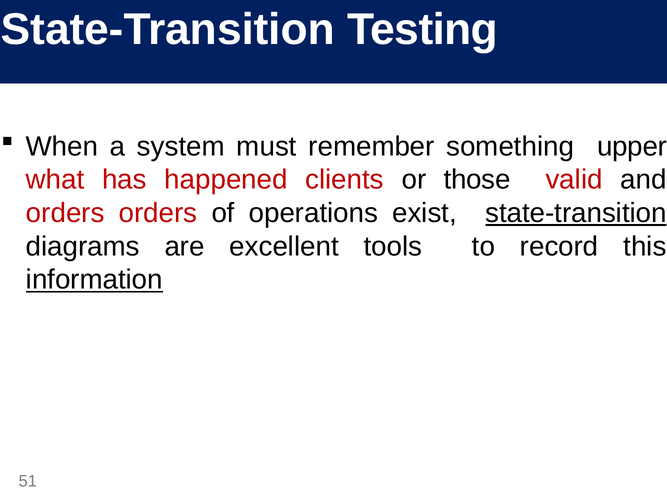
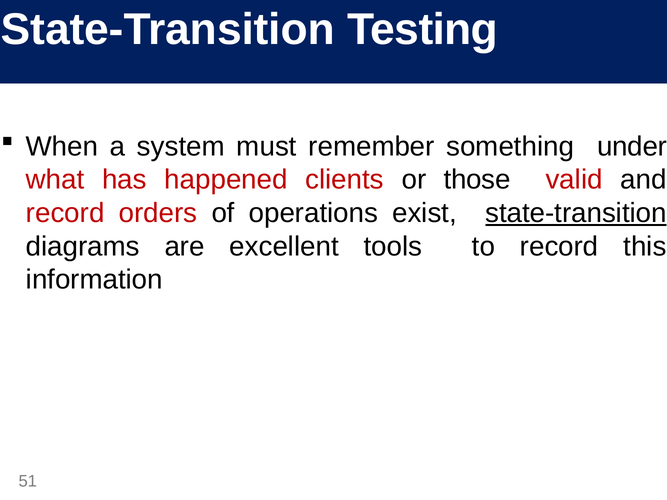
upper: upper -> under
orders at (65, 213): orders -> record
information underline: present -> none
